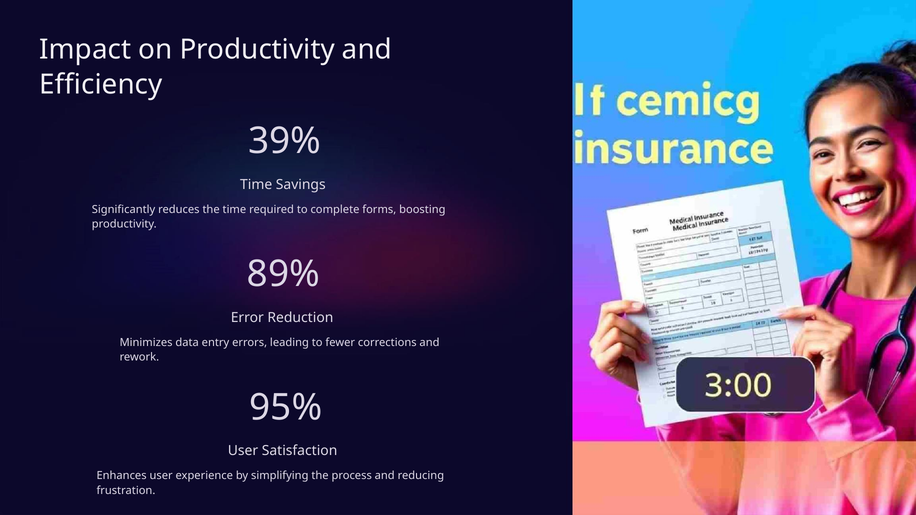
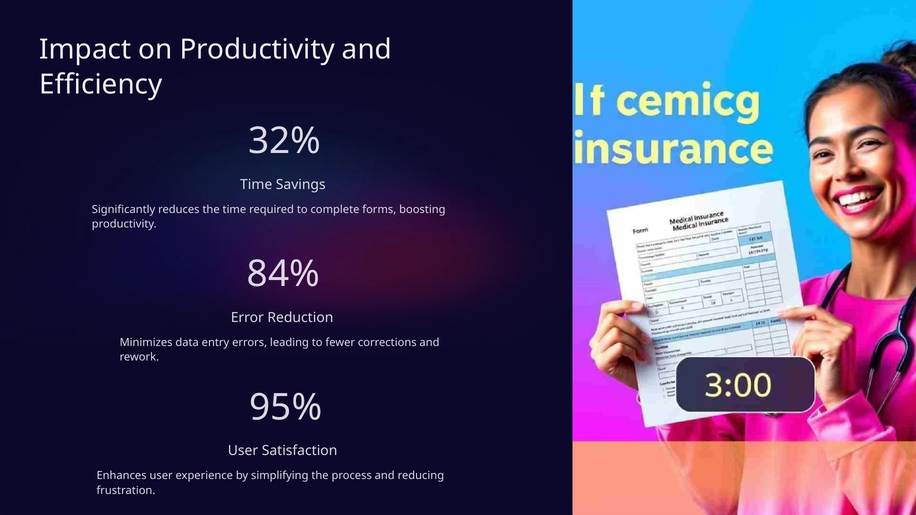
39%: 39% -> 32%
89%: 89% -> 84%
